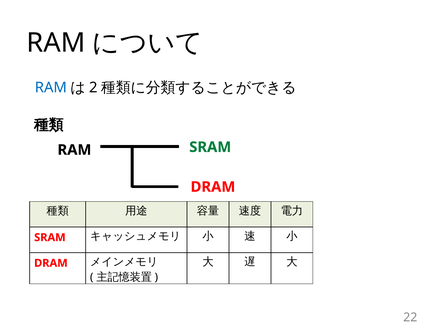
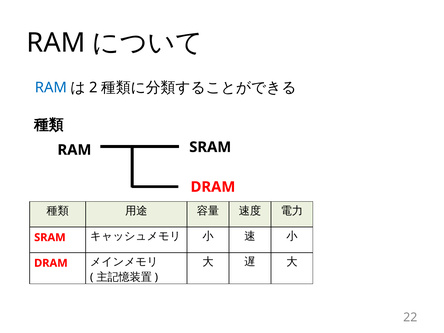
SRAM at (210, 147) colour: green -> black
